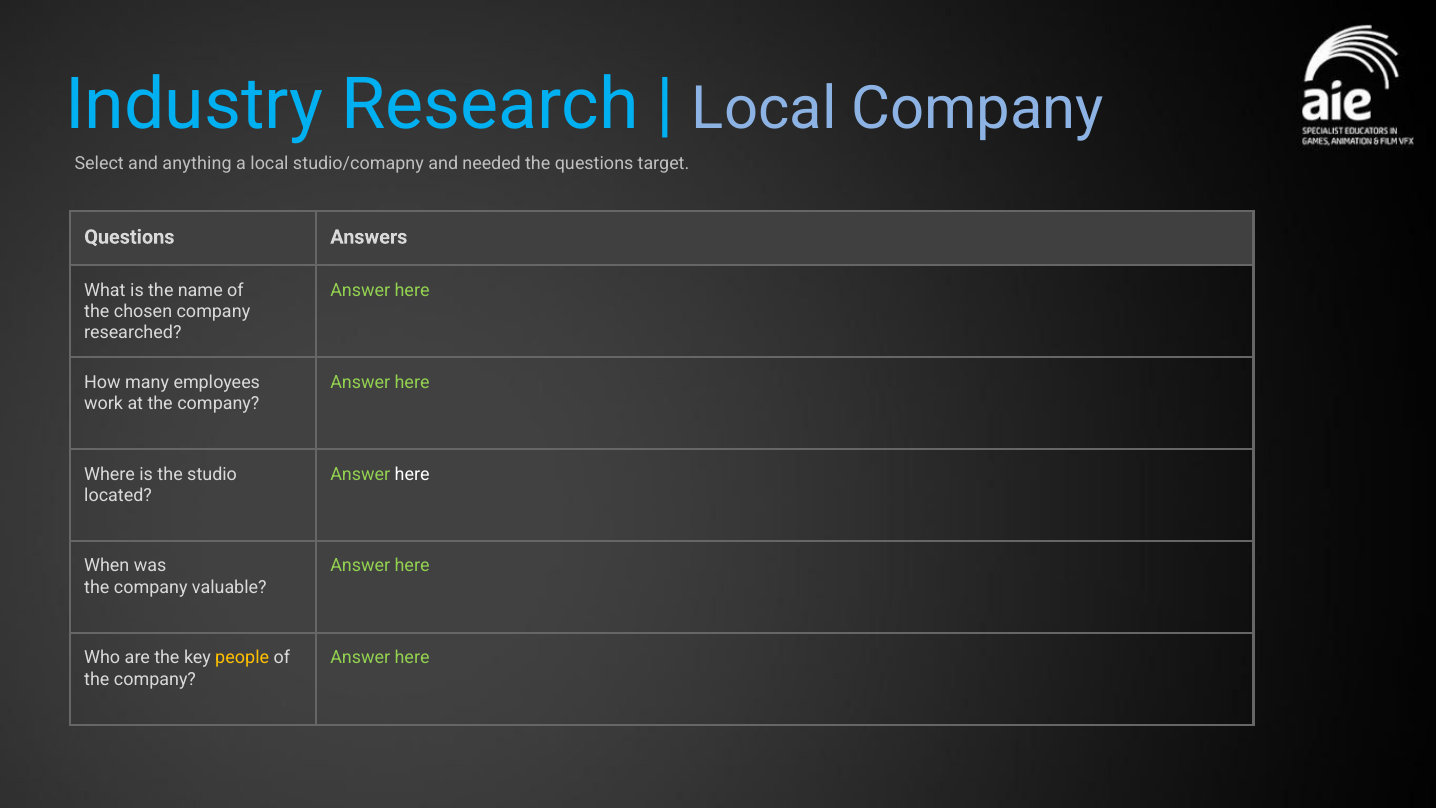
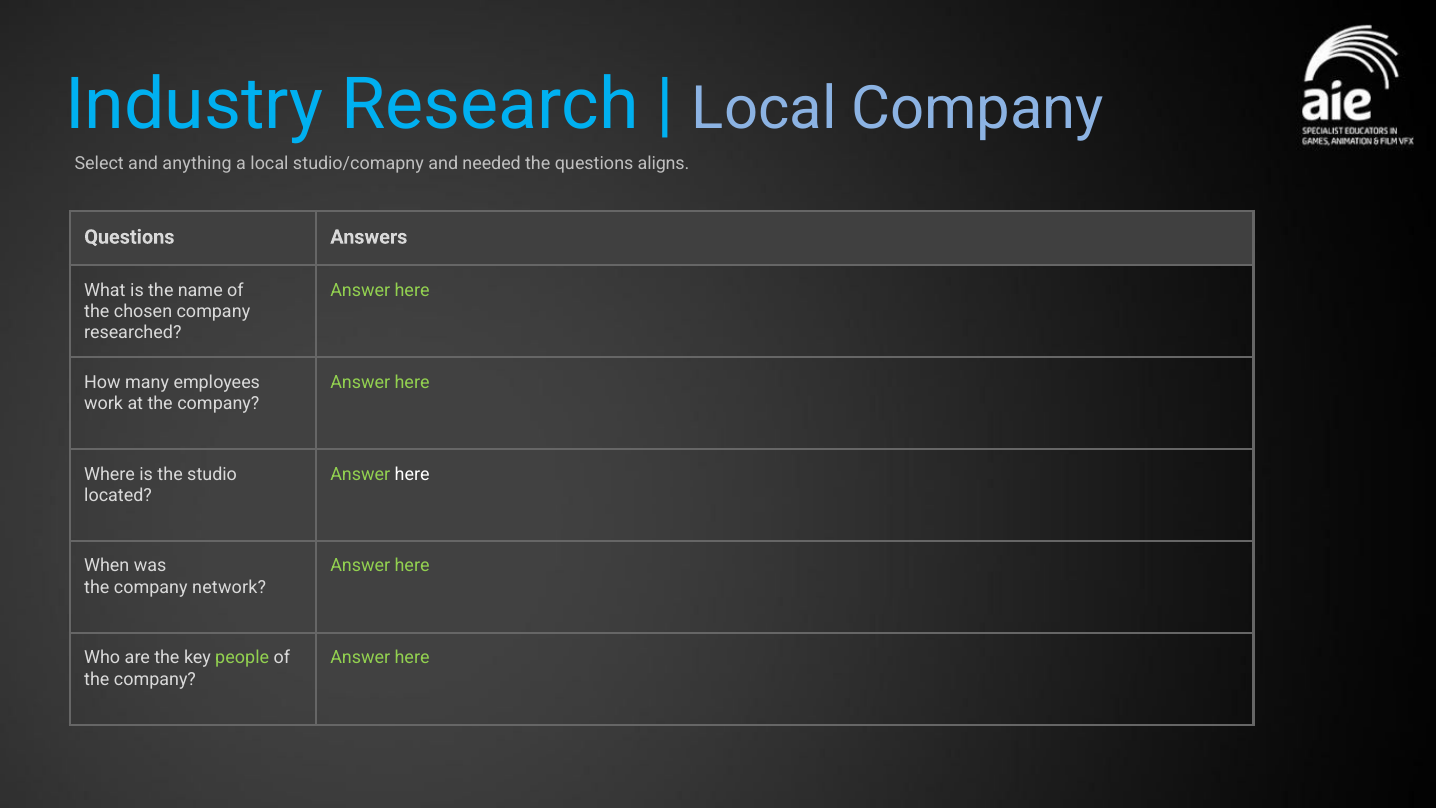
target: target -> aligns
valuable: valuable -> network
people colour: yellow -> light green
